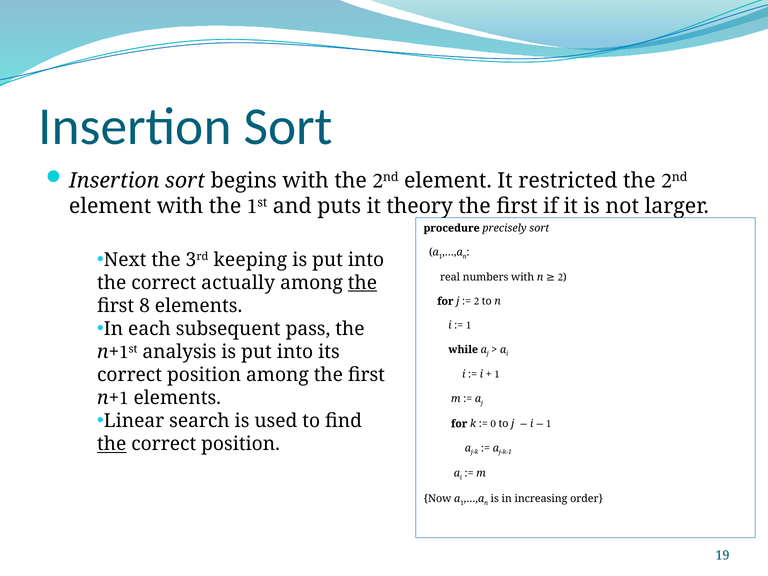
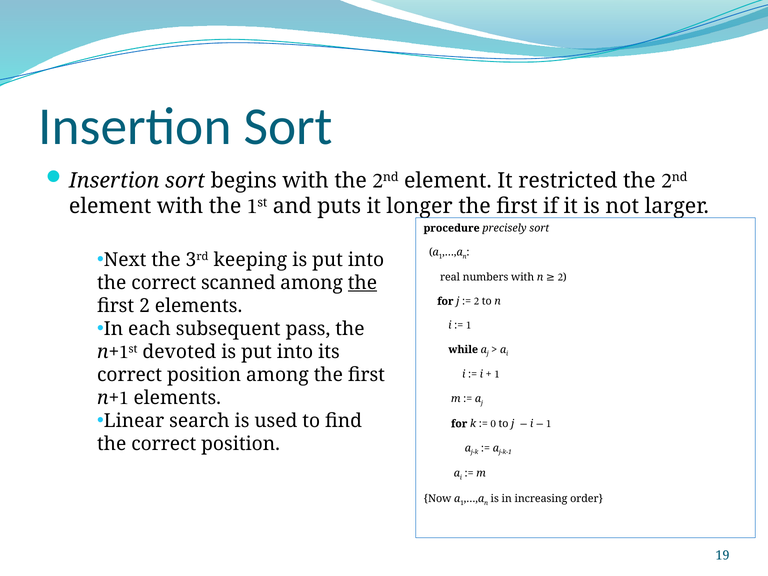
theory: theory -> longer
actually: actually -> scanned
first 8: 8 -> 2
analysis: analysis -> devoted
the at (112, 444) underline: present -> none
